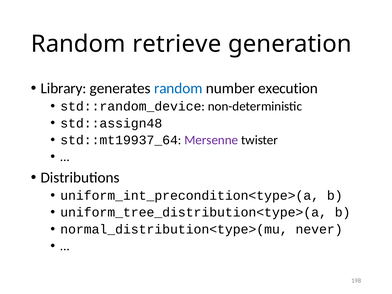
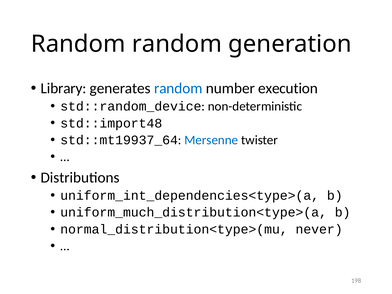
Random retrieve: retrieve -> random
std::assign48: std::assign48 -> std::import48
Mersenne colour: purple -> blue
uniform_int_precondition<type>(a: uniform_int_precondition<type>(a -> uniform_int_dependencies<type>(a
uniform_tree_distribution<type>(a: uniform_tree_distribution<type>(a -> uniform_much_distribution<type>(a
